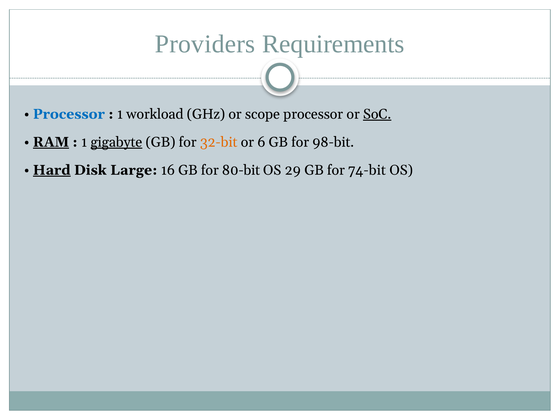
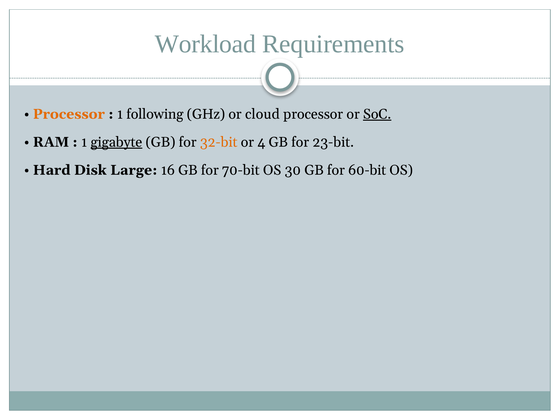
Providers: Providers -> Workload
Processor at (69, 114) colour: blue -> orange
workload: workload -> following
scope: scope -> cloud
RAM underline: present -> none
6: 6 -> 4
98-bit: 98-bit -> 23-bit
Hard underline: present -> none
80-bit: 80-bit -> 70-bit
29: 29 -> 30
74-bit: 74-bit -> 60-bit
